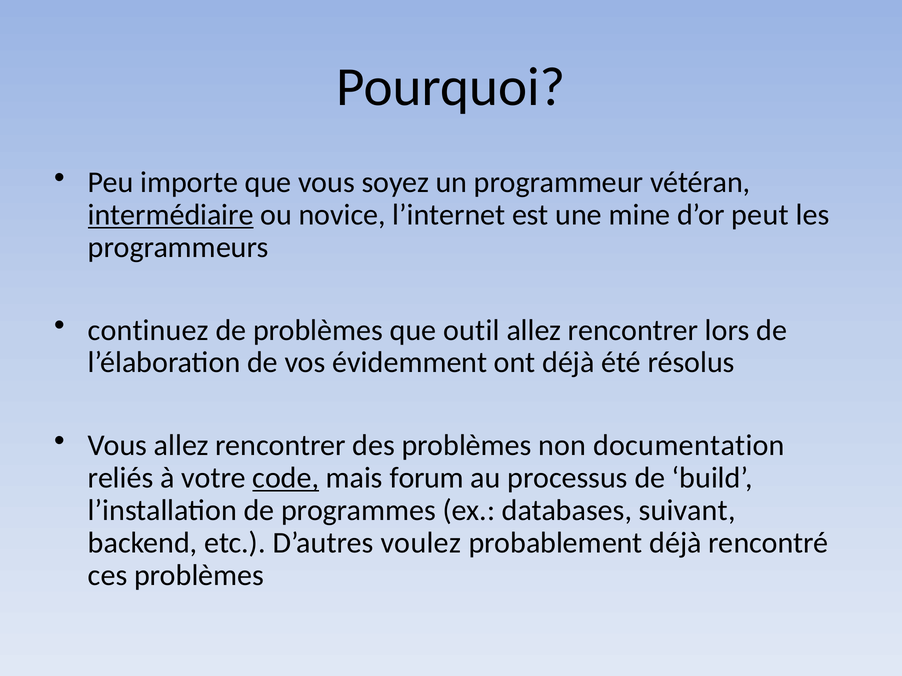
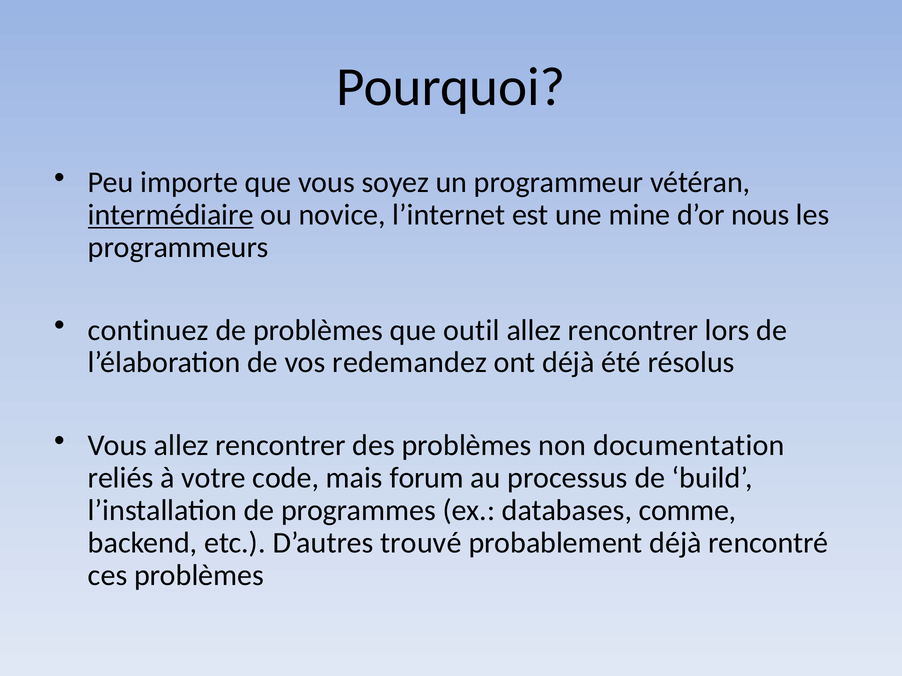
peut: peut -> nous
évidemment: évidemment -> redemandez
code underline: present -> none
suivant: suivant -> comme
voulez: voulez -> trouvé
